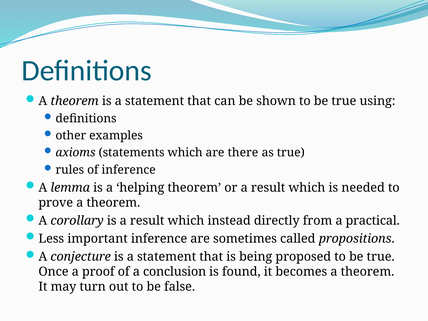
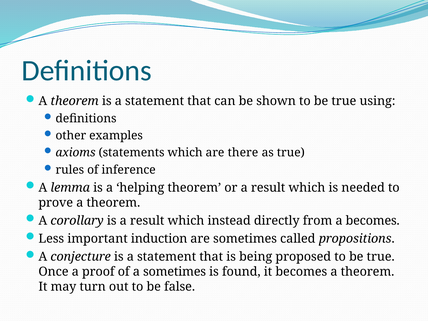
a practical: practical -> becomes
important inference: inference -> induction
a conclusion: conclusion -> sometimes
